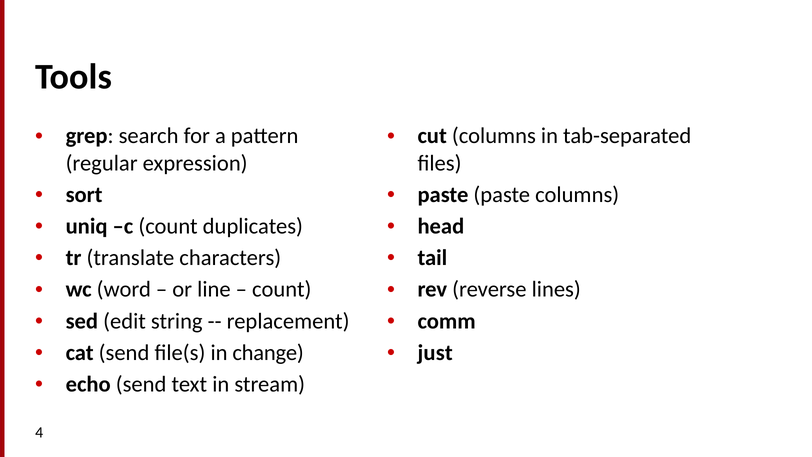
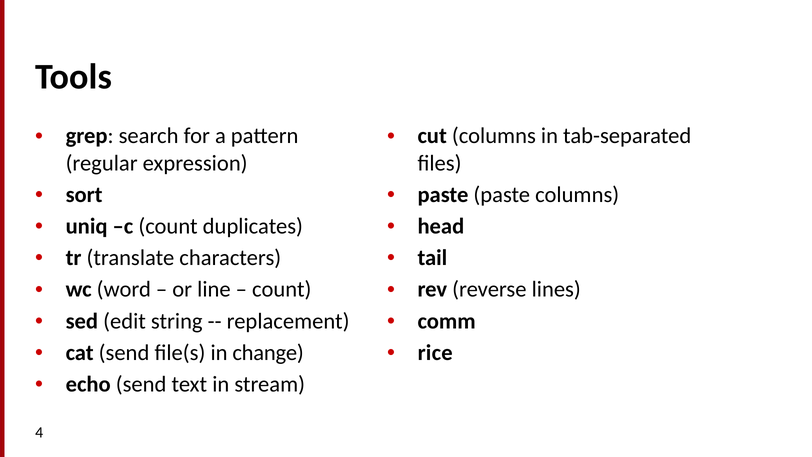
just: just -> rice
